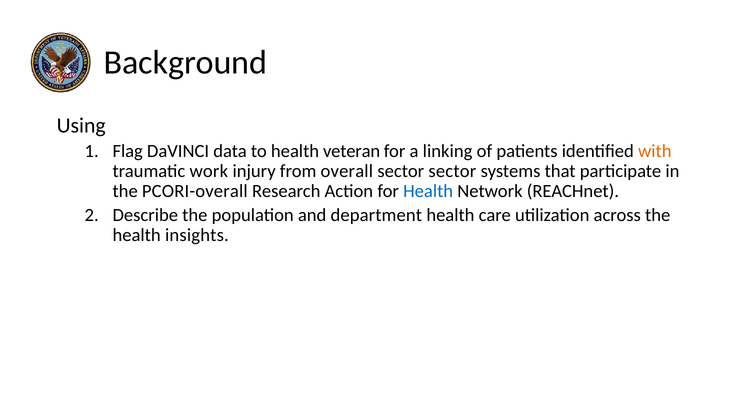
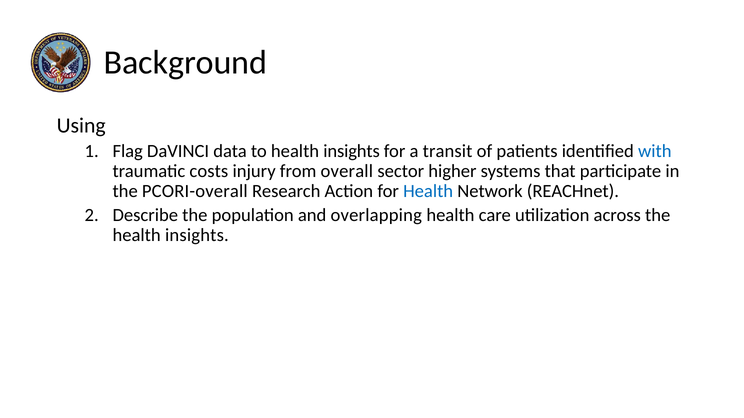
to health veteran: veteran -> insights
linking: linking -> transit
with colour: orange -> blue
work: work -> costs
sector sector: sector -> higher
department: department -> overlapping
